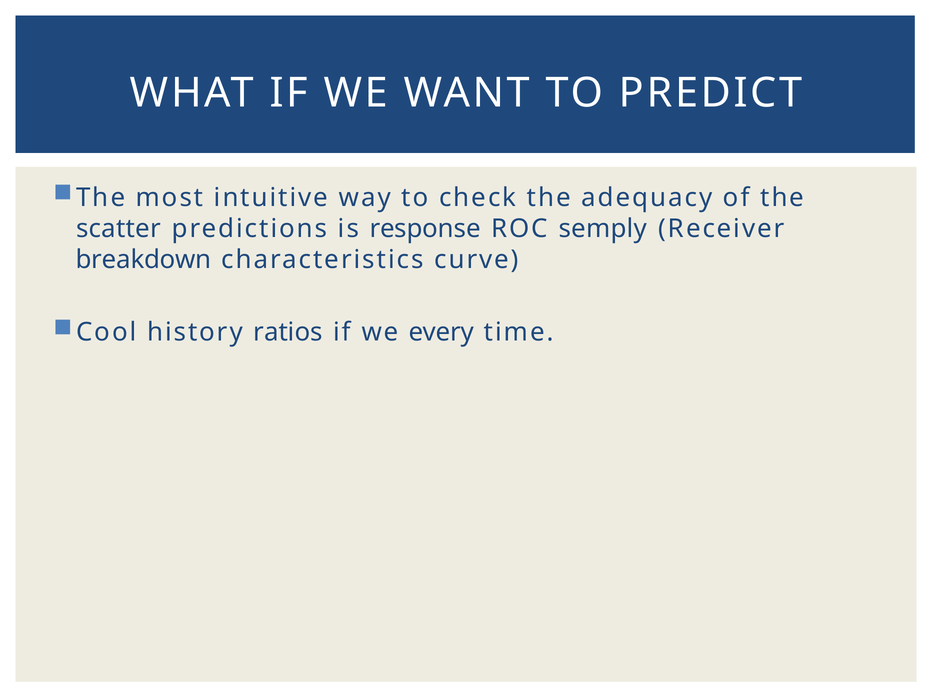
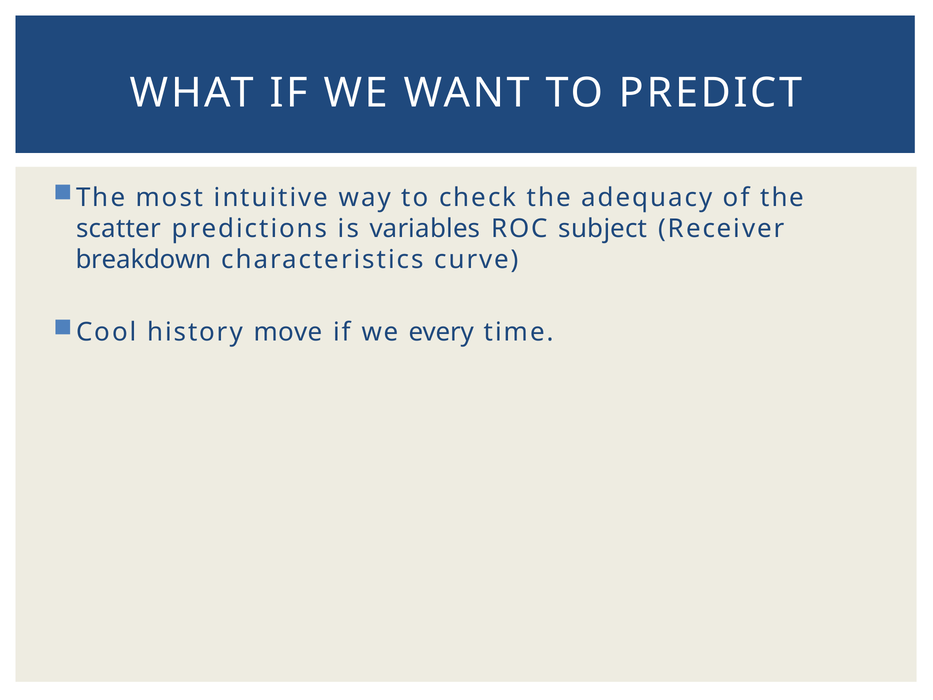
response: response -> variables
semply: semply -> subject
ratios: ratios -> move
